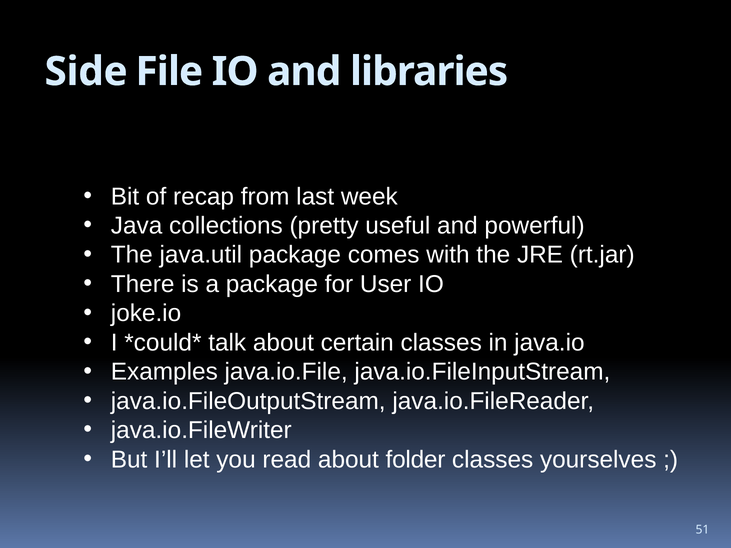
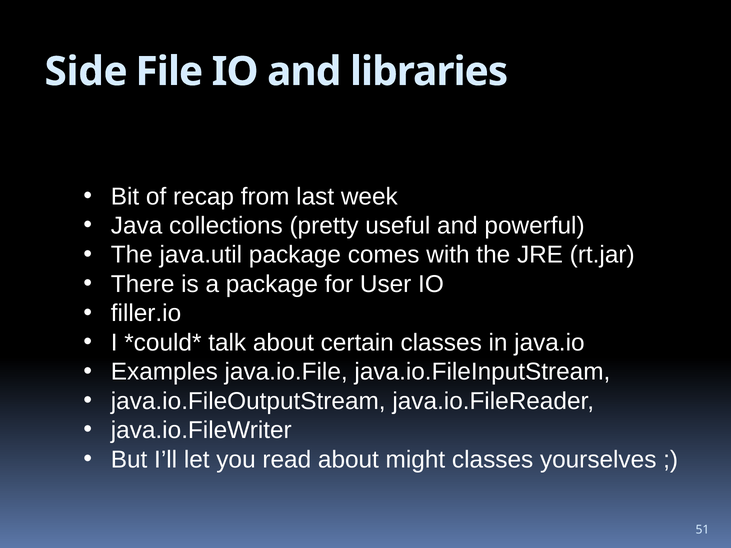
joke.io: joke.io -> filler.io
folder: folder -> might
